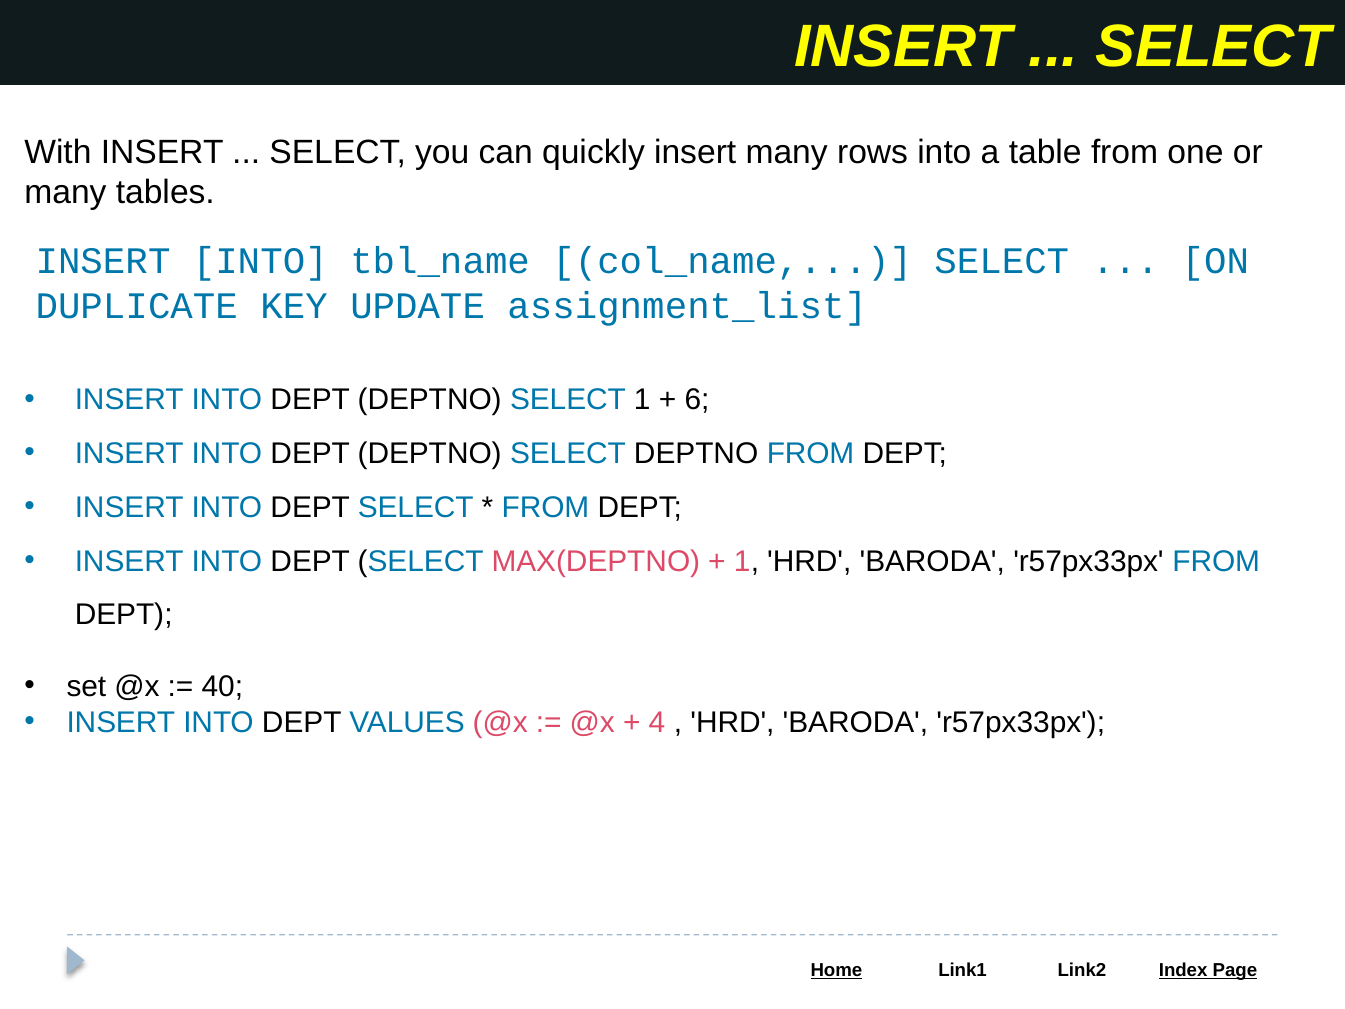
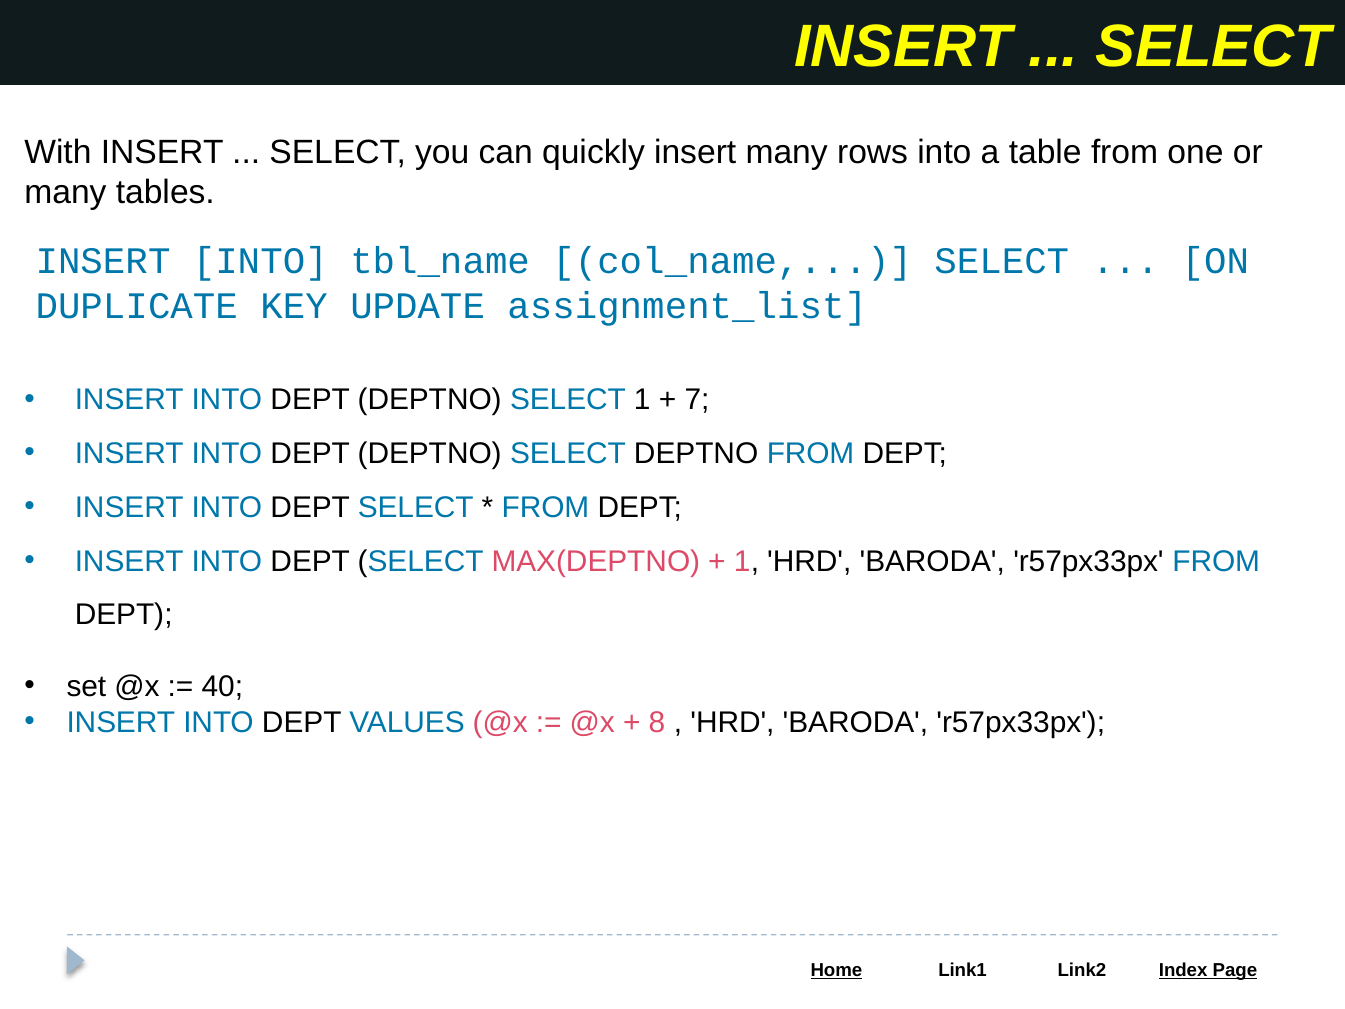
6: 6 -> 7
4: 4 -> 8
